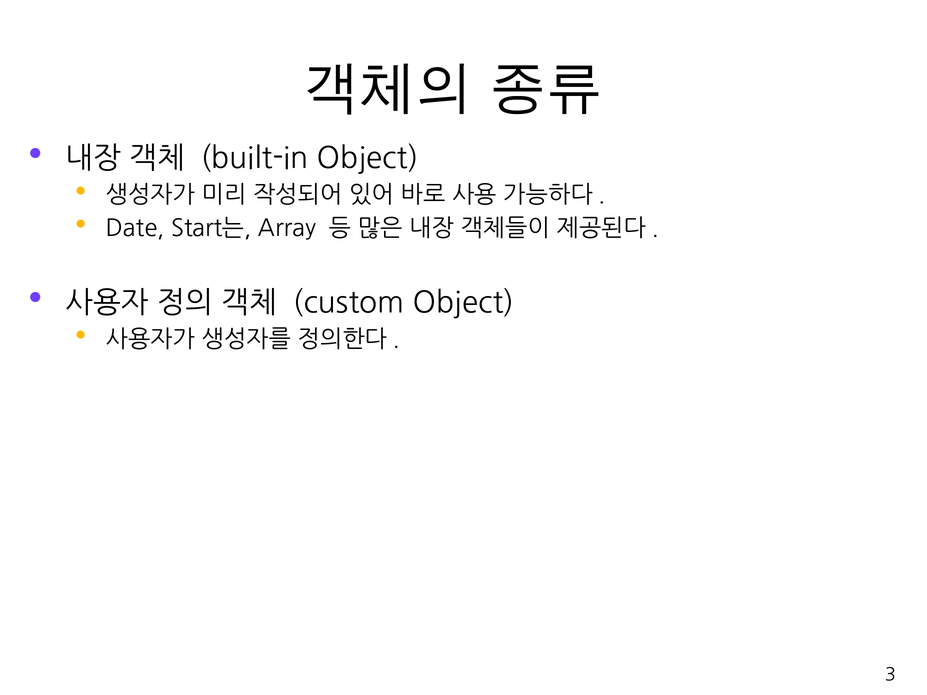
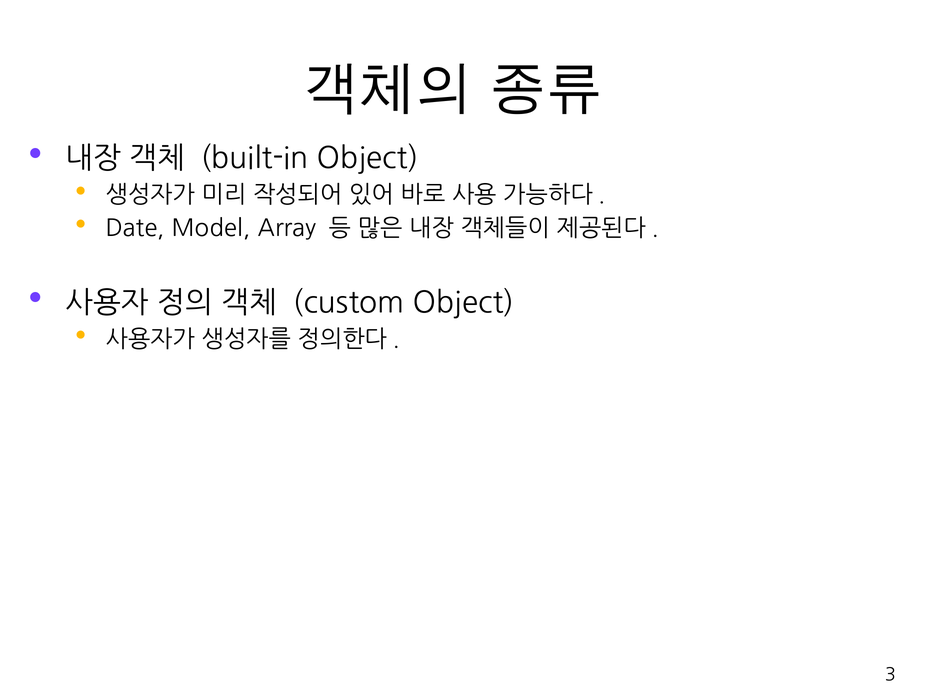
Start는: Start는 -> Model
